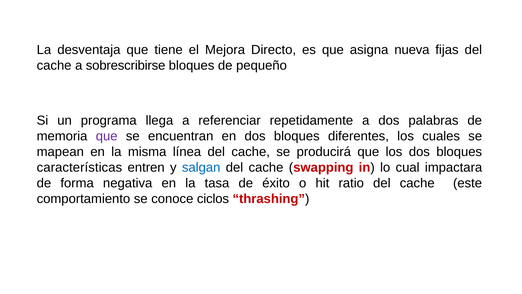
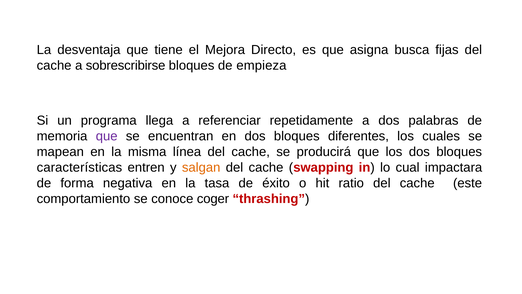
nueva: nueva -> busca
pequeño: pequeño -> empieza
salgan colour: blue -> orange
ciclos: ciclos -> coger
